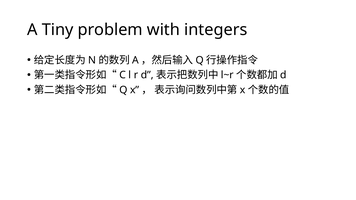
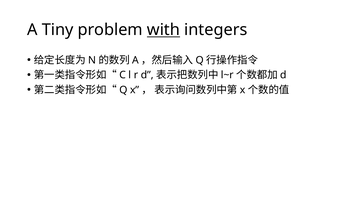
with underline: none -> present
